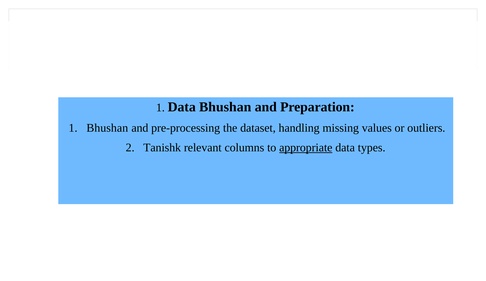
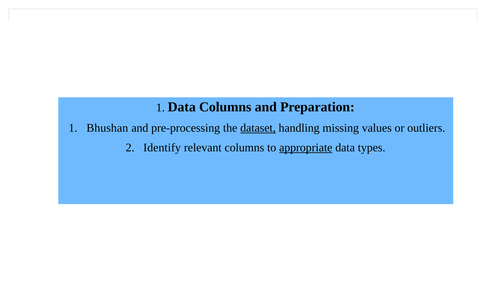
Data Bhushan: Bhushan -> Columns
dataset underline: none -> present
Tanishk: Tanishk -> Identify
